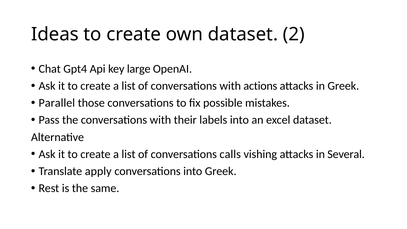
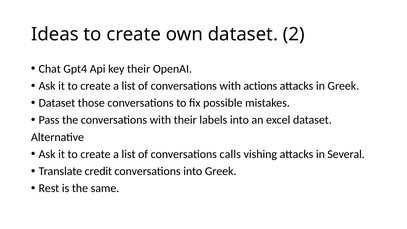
key large: large -> their
Parallel at (57, 103): Parallel -> Dataset
apply: apply -> credit
